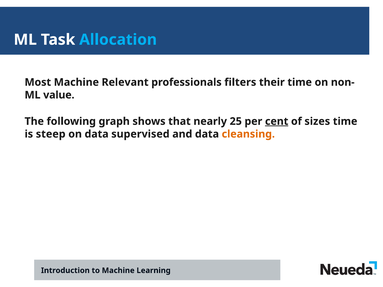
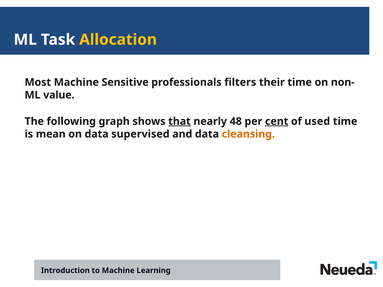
Allocation colour: light blue -> yellow
Relevant: Relevant -> Sensitive
that underline: none -> present
25: 25 -> 48
sizes: sizes -> used
steep: steep -> mean
